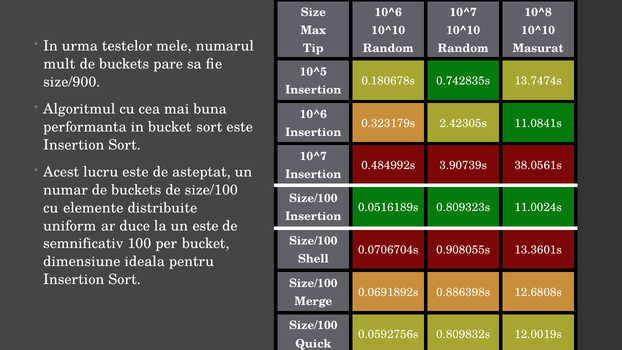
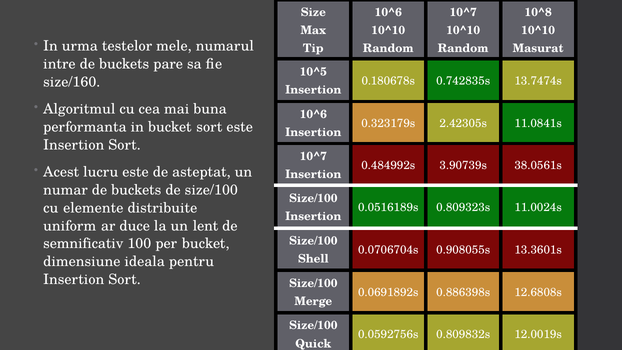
mult: mult -> intre
size/900: size/900 -> size/160
un este: este -> lent
